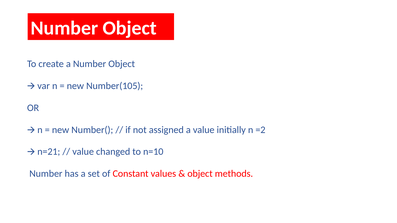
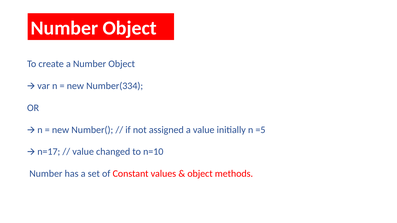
Number(105: Number(105 -> Number(334
=2: =2 -> =5
n=21: n=21 -> n=17
